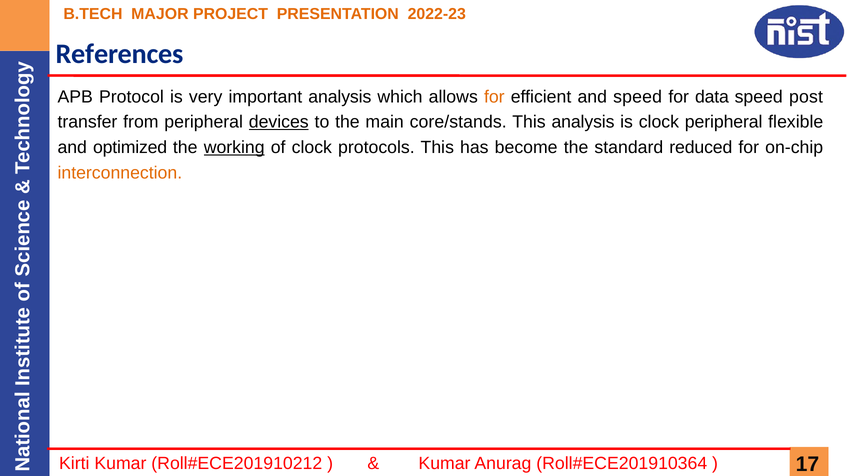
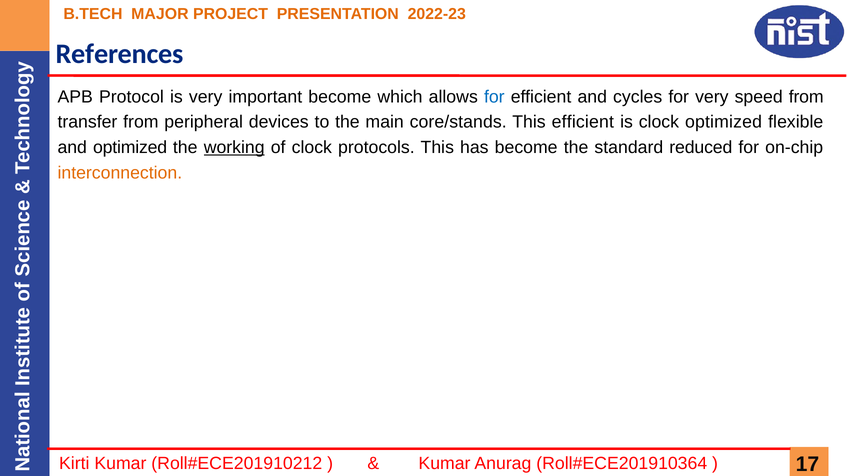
important analysis: analysis -> become
for at (494, 97) colour: orange -> blue
and speed: speed -> cycles
for data: data -> very
speed post: post -> from
devices underline: present -> none
This analysis: analysis -> efficient
clock peripheral: peripheral -> optimized
